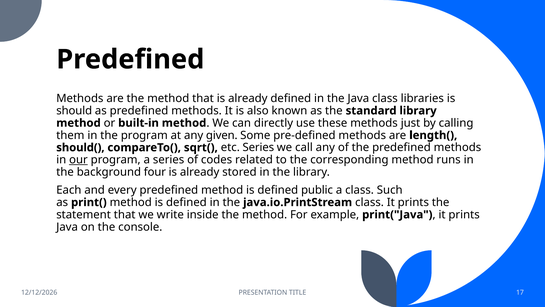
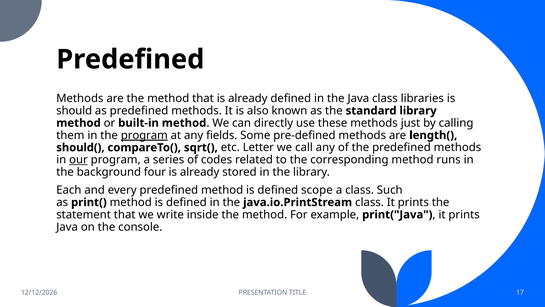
program at (144, 135) underline: none -> present
given: given -> fields
etc Series: Series -> Letter
public: public -> scope
